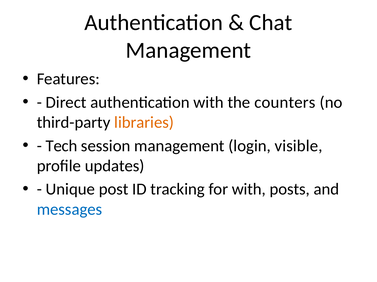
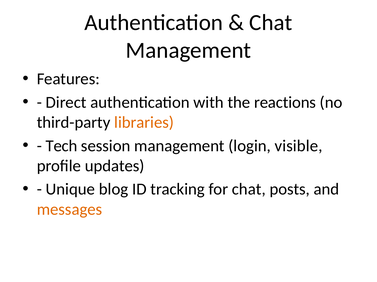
counters: counters -> reactions
post: post -> blog
for with: with -> chat
messages colour: blue -> orange
